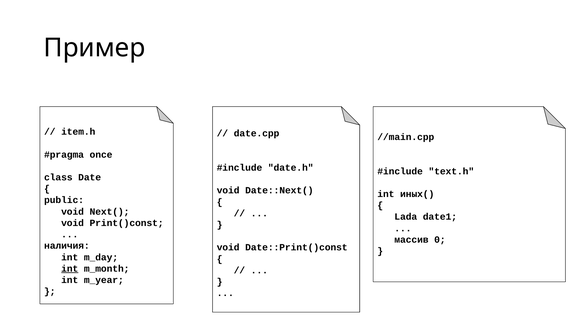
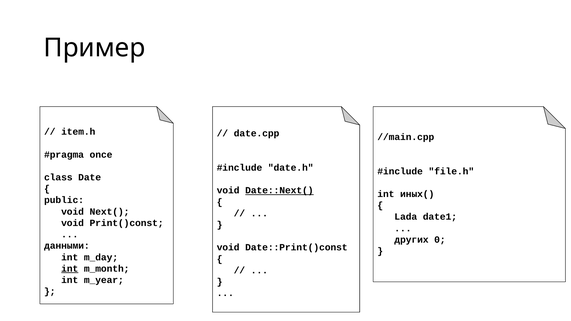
text.h: text.h -> file.h
Date::Next( underline: none -> present
массив: массив -> других
наличия: наличия -> данными
